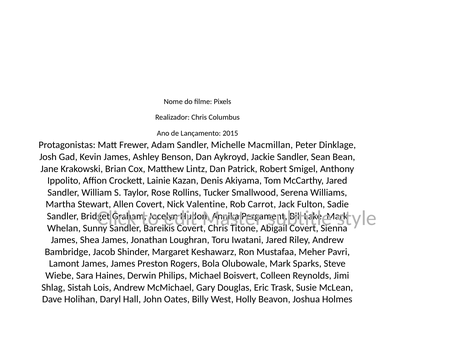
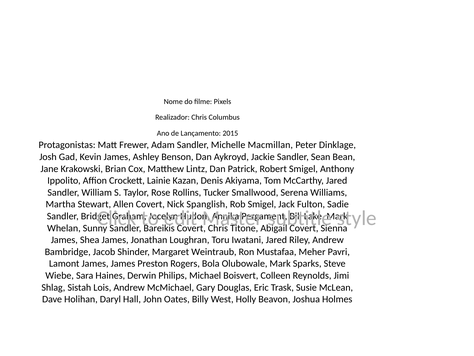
Valentine: Valentine -> Spanglish
Rob Carrot: Carrot -> Smigel
Keshawarz: Keshawarz -> Weintraub
